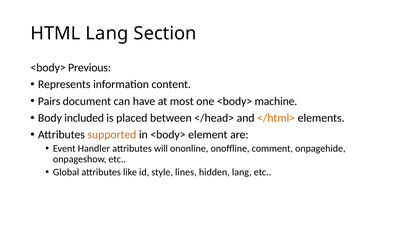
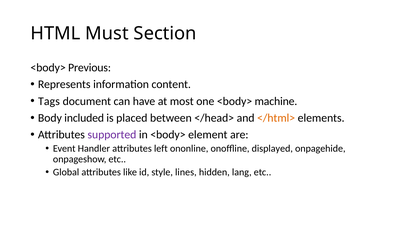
HTML Lang: Lang -> Must
Pairs: Pairs -> Tags
supported colour: orange -> purple
will: will -> left
comment: comment -> displayed
